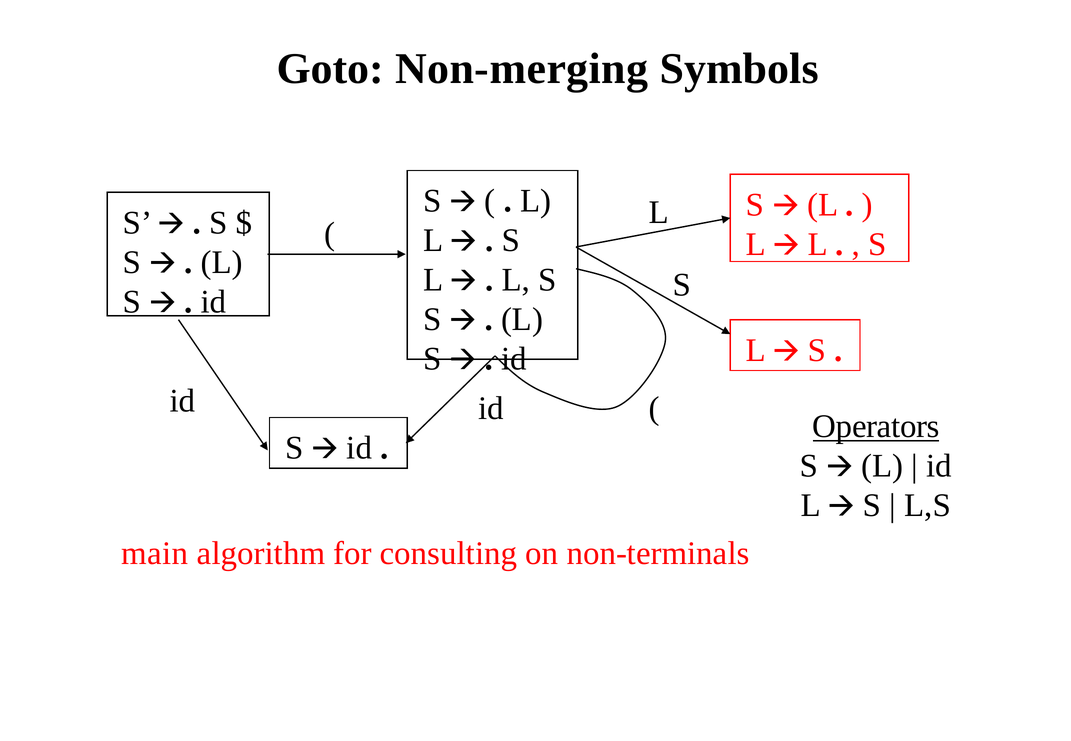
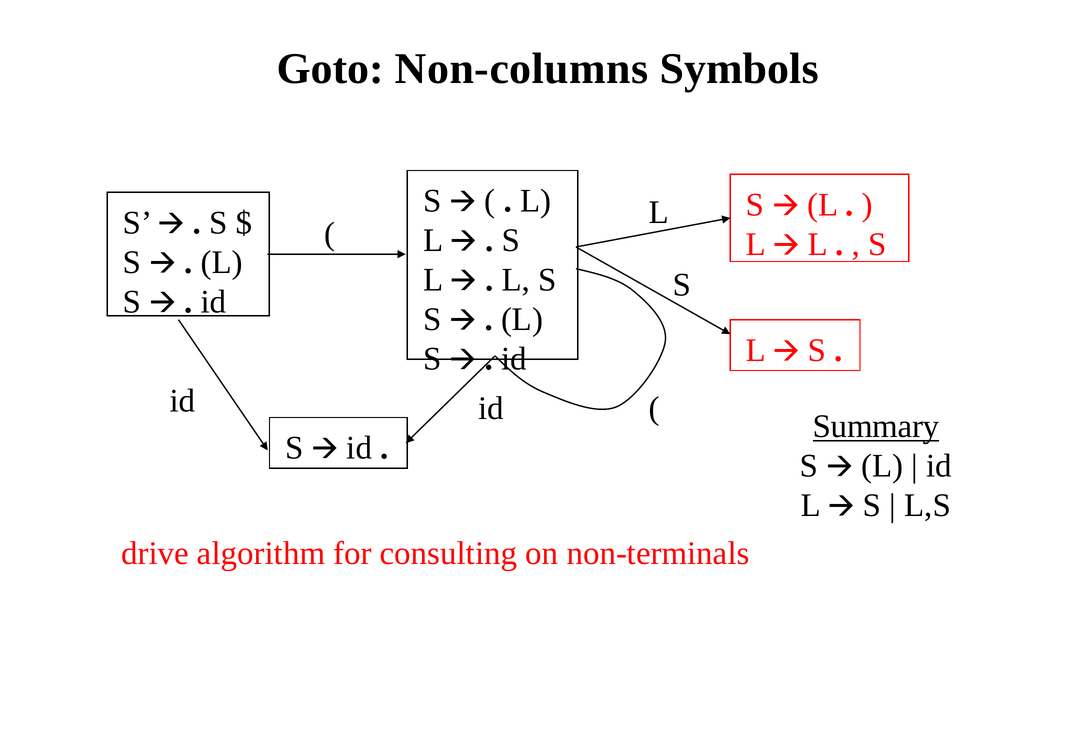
Non-merging: Non-merging -> Non-columns
Operators: Operators -> Summary
main: main -> drive
